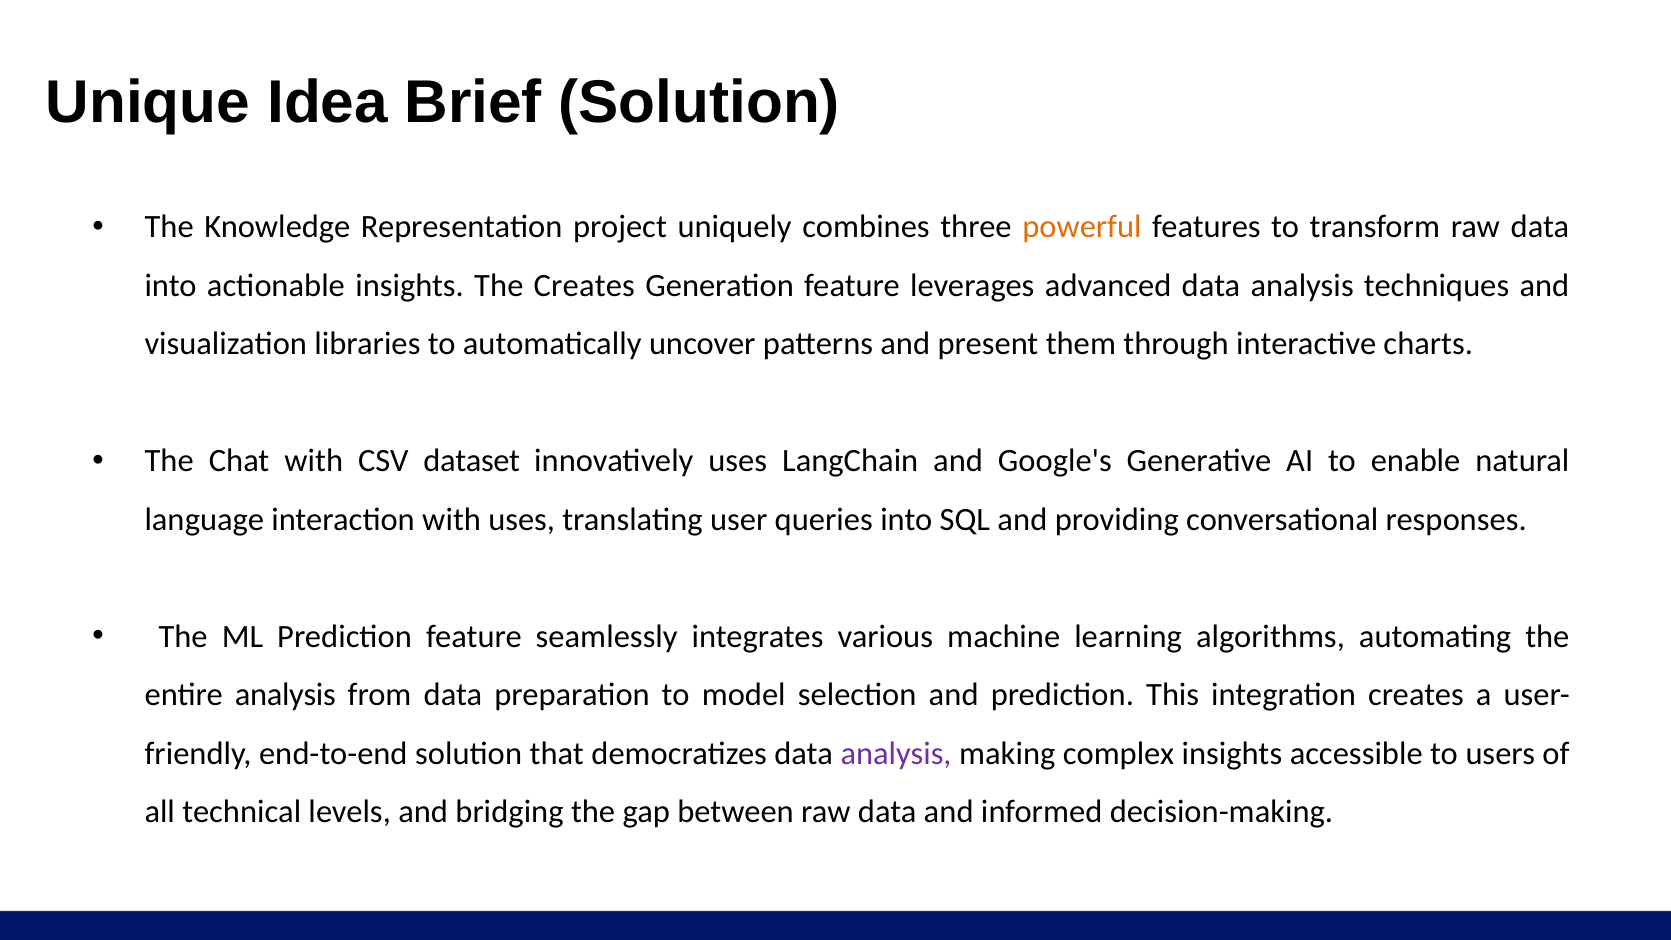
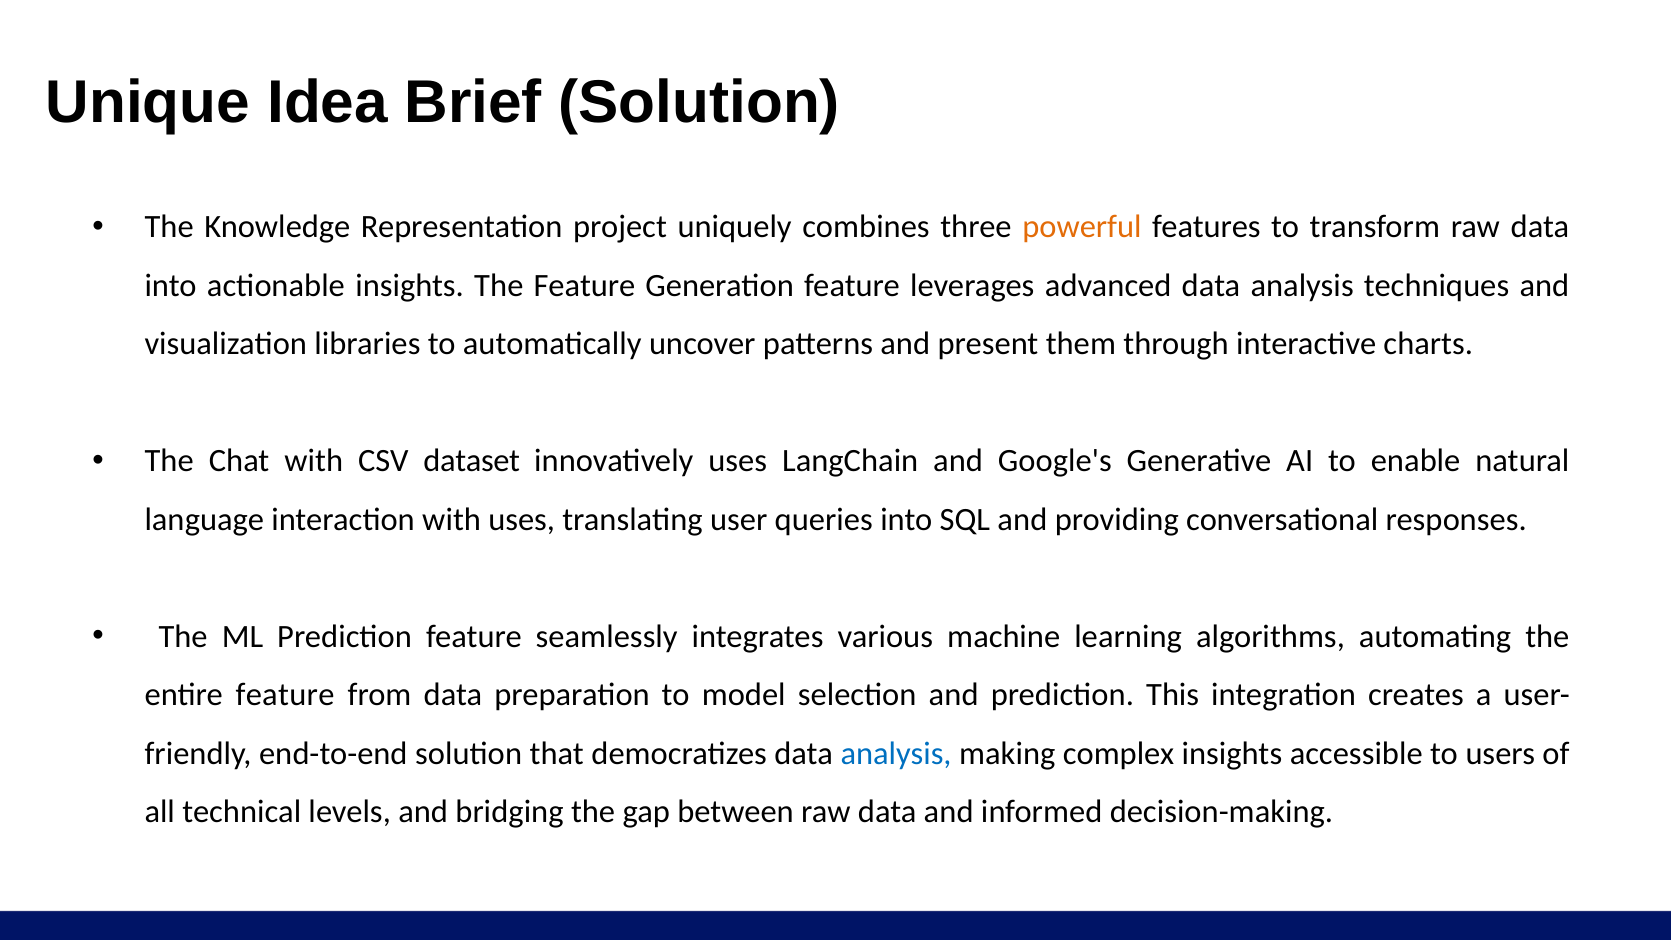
The Creates: Creates -> Feature
entire analysis: analysis -> feature
analysis at (896, 753) colour: purple -> blue
